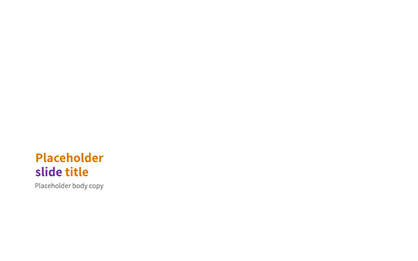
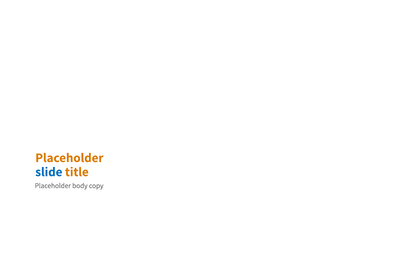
slide colour: purple -> blue
